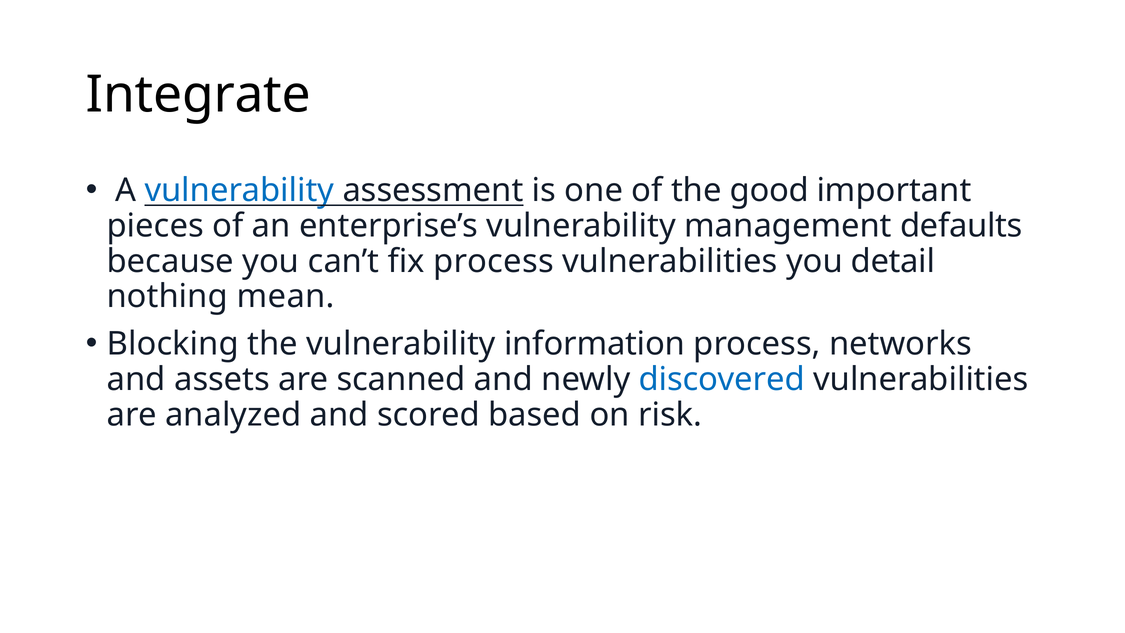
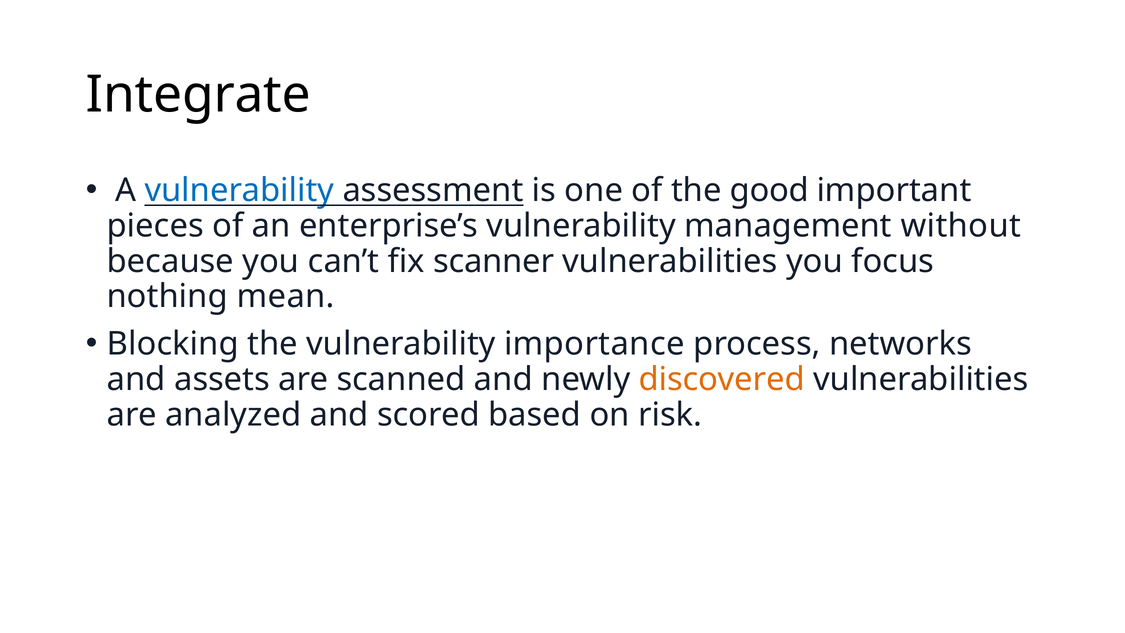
defaults: defaults -> without
fix process: process -> scanner
detail: detail -> focus
information: information -> importance
discovered colour: blue -> orange
